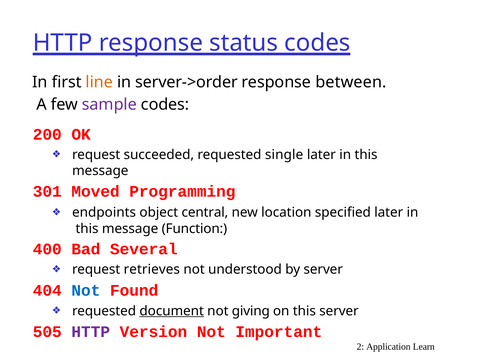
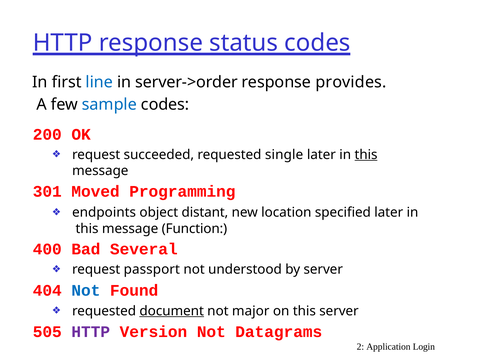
line colour: orange -> blue
between: between -> provides
sample colour: purple -> blue
this at (366, 155) underline: none -> present
central: central -> distant
retrieves: retrieves -> passport
giving: giving -> major
Important: Important -> Datagrams
Learn: Learn -> Login
